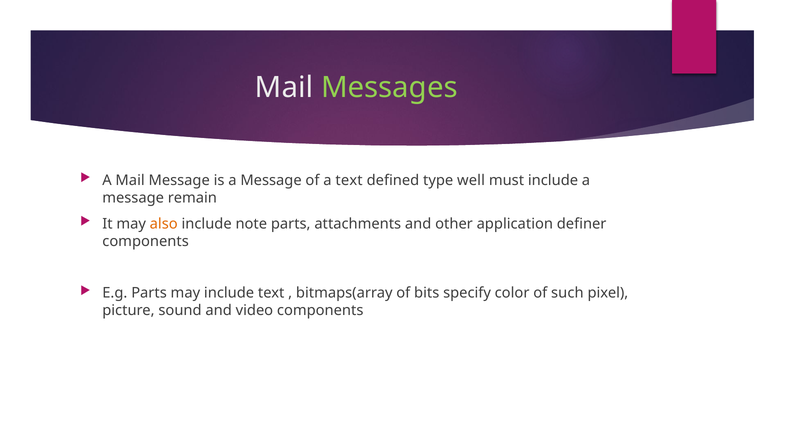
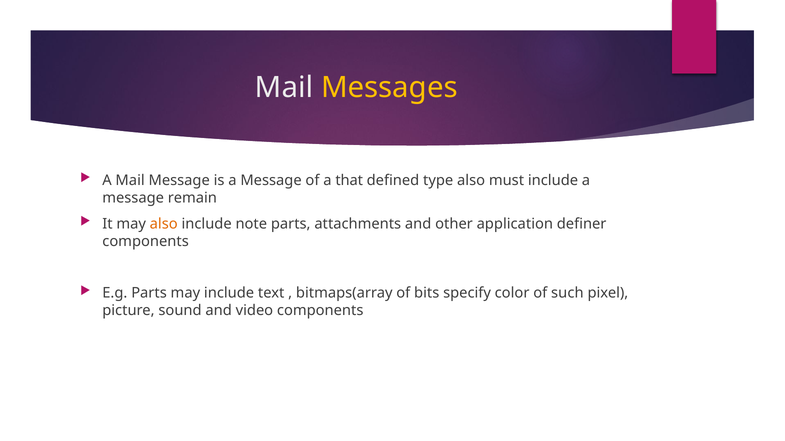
Messages colour: light green -> yellow
a text: text -> that
type well: well -> also
